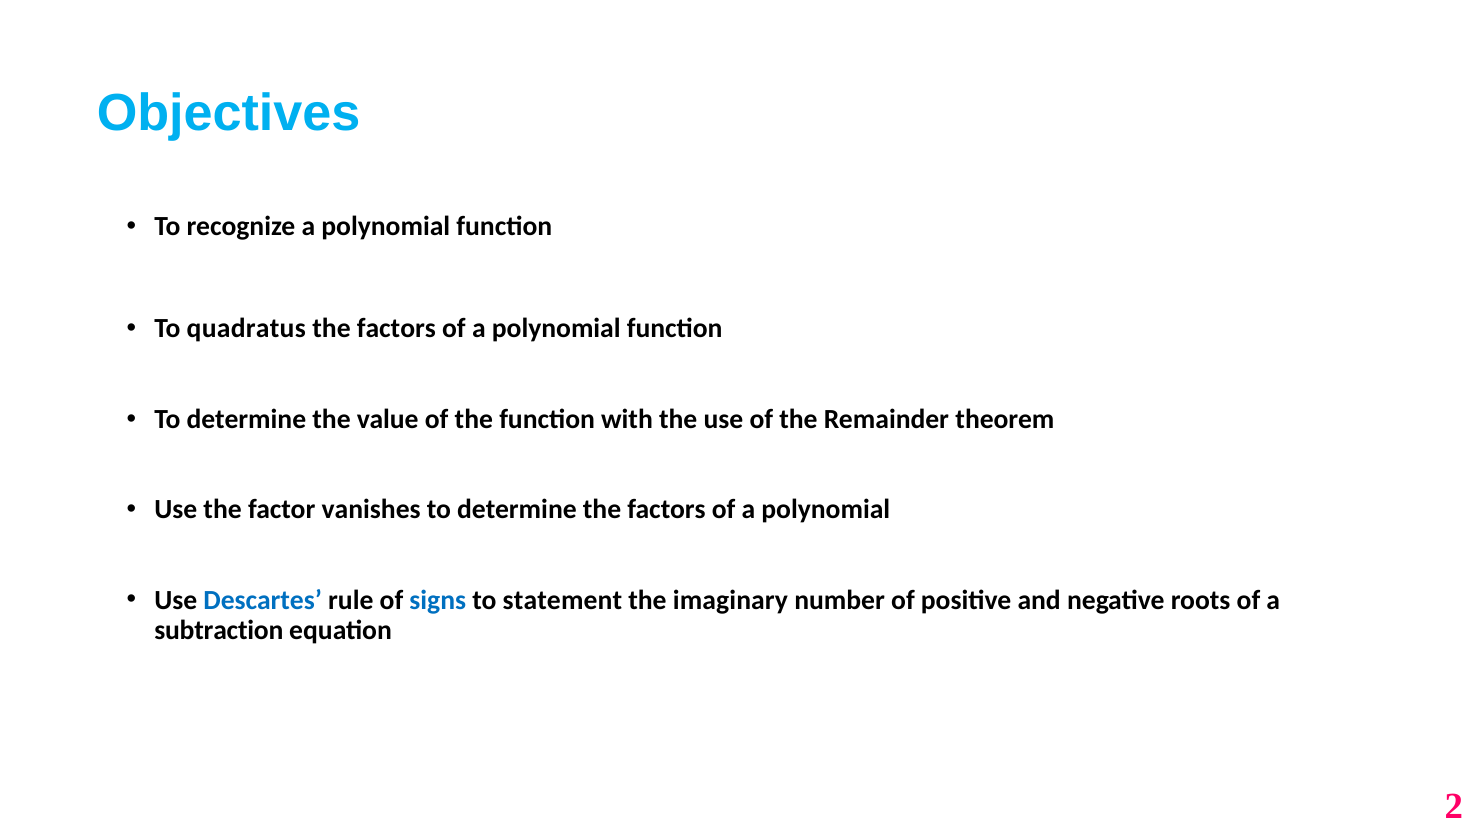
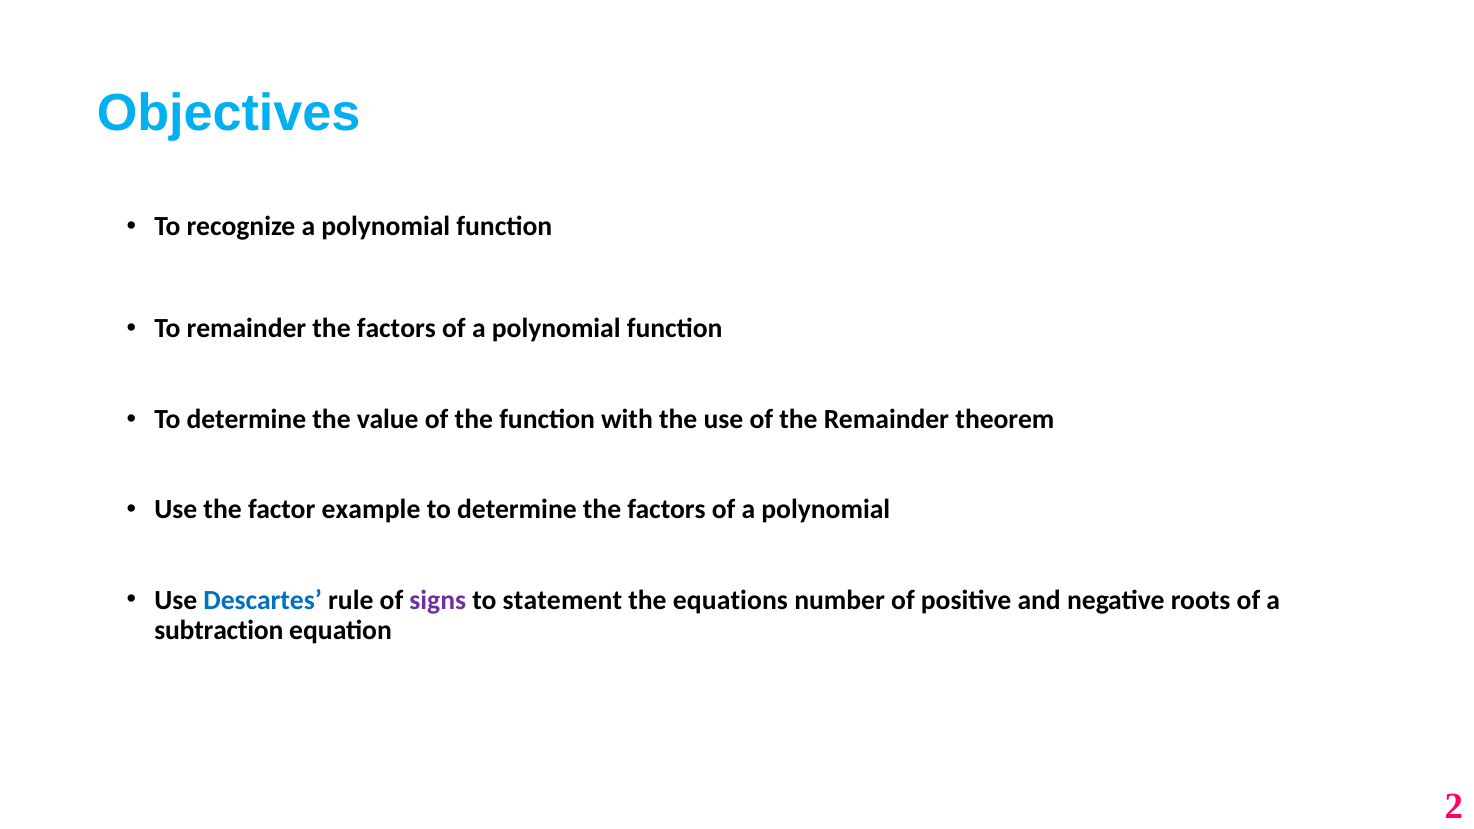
To quadratus: quadratus -> remainder
vanishes: vanishes -> example
signs colour: blue -> purple
imaginary: imaginary -> equations
